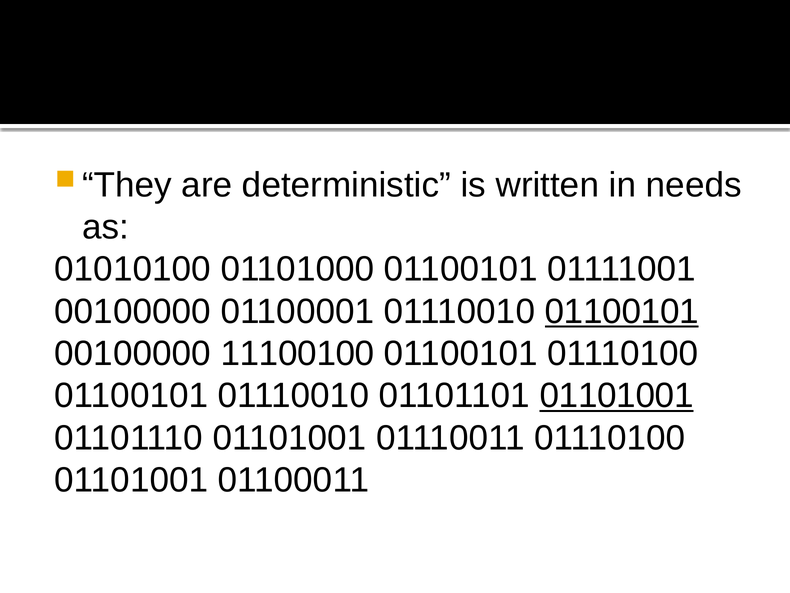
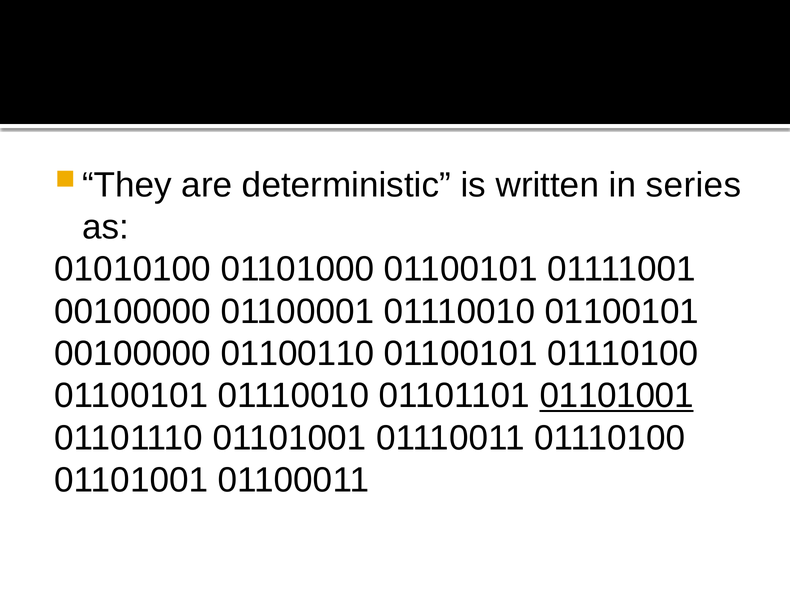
needs: needs -> series
01100101 at (622, 311) underline: present -> none
11100100: 11100100 -> 01100110
